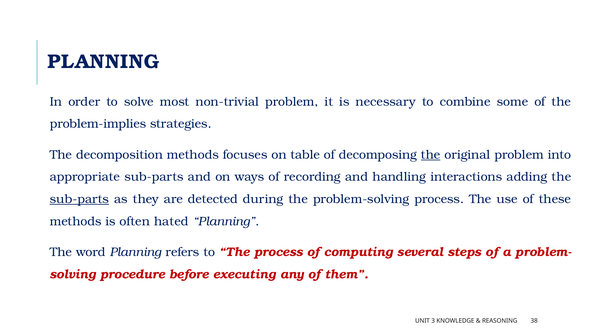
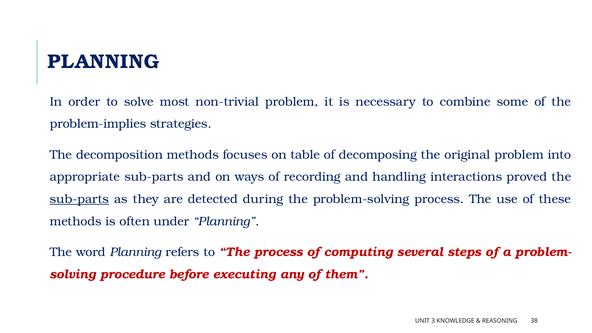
the at (431, 155) underline: present -> none
adding: adding -> proved
hated: hated -> under
